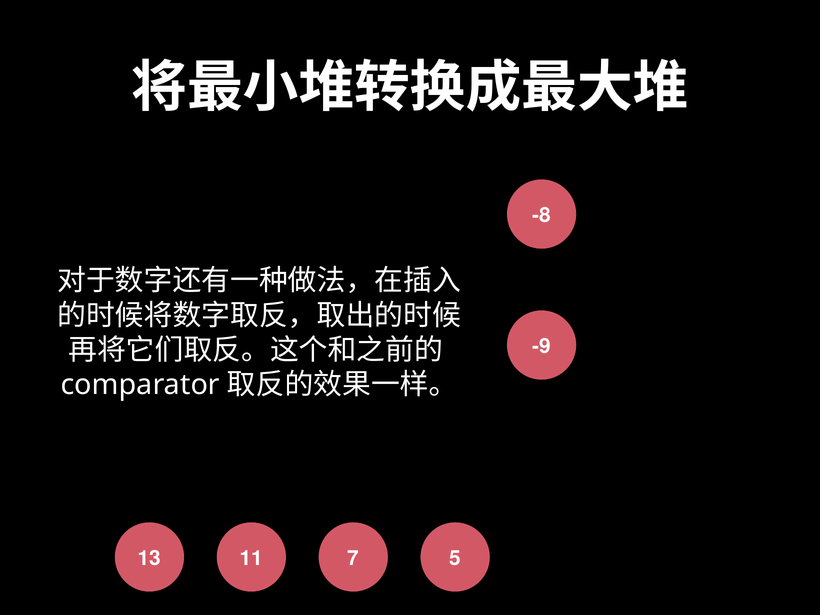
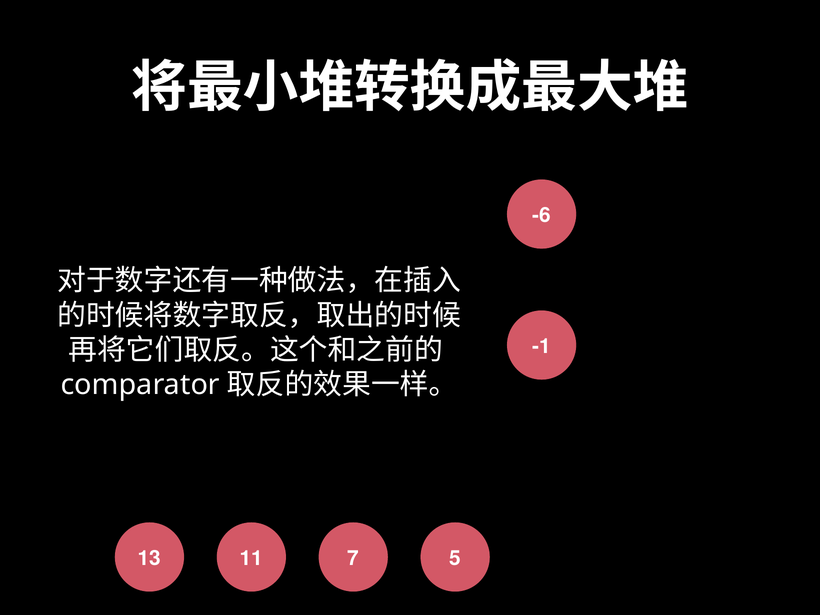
-8: -8 -> -6
-9: -9 -> -1
